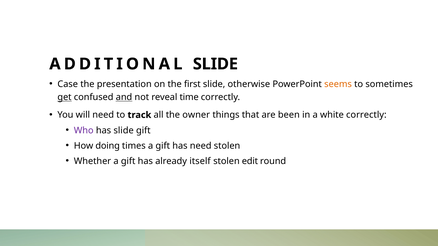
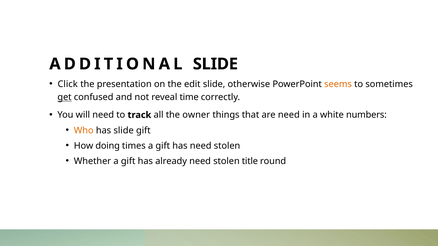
Case: Case -> Click
first: first -> edit
and underline: present -> none
are been: been -> need
white correctly: correctly -> numbers
Who colour: purple -> orange
already itself: itself -> need
edit: edit -> title
